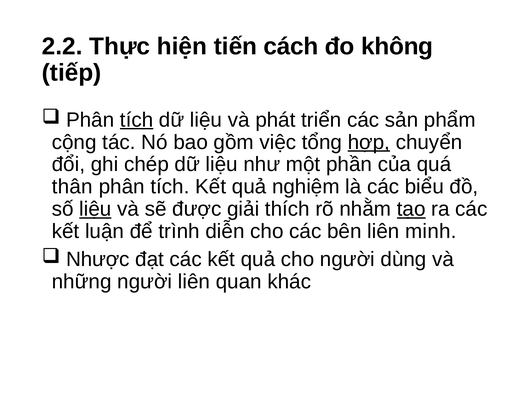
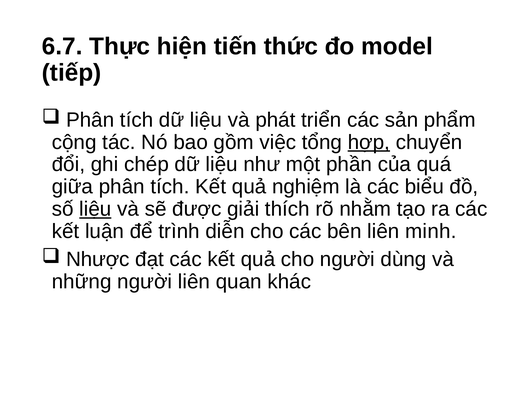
2.2: 2.2 -> 6.7
cách: cách -> thức
không: không -> model
tích at (137, 120) underline: present -> none
thân: thân -> giữa
tạo underline: present -> none
